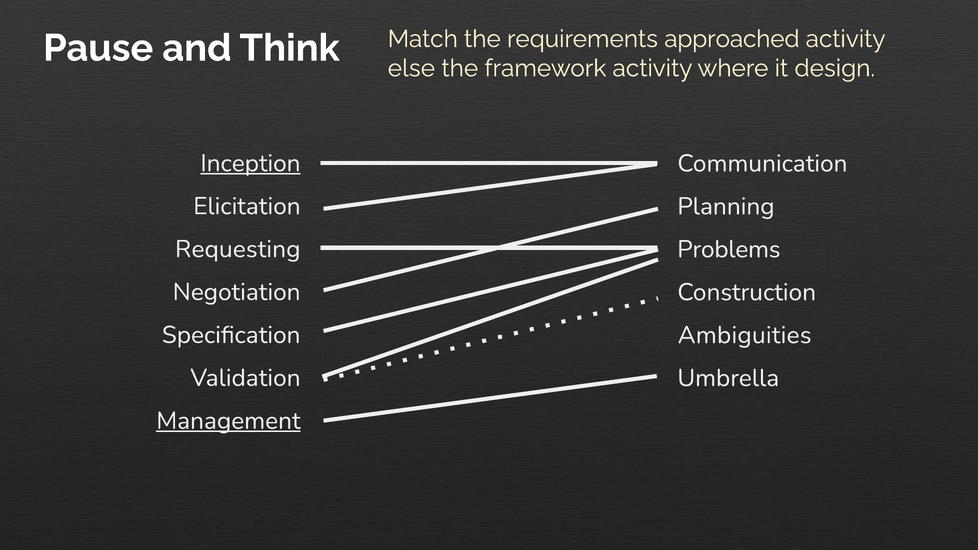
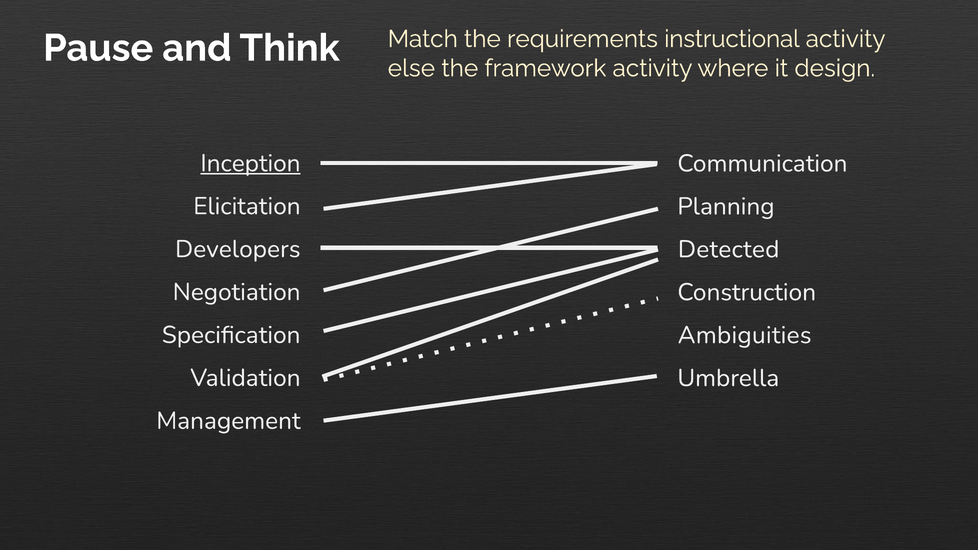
approached: approached -> instructional
Requesting: Requesting -> Developers
Problems: Problems -> Detected
Management underline: present -> none
